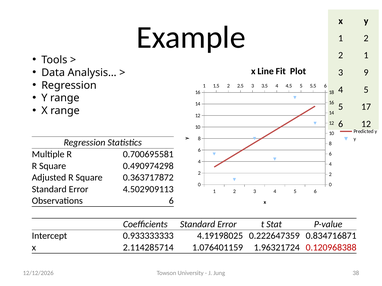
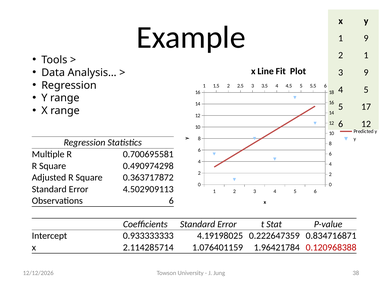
2 at (366, 38): 2 -> 9
1.96321724: 1.96321724 -> 1.96421784
